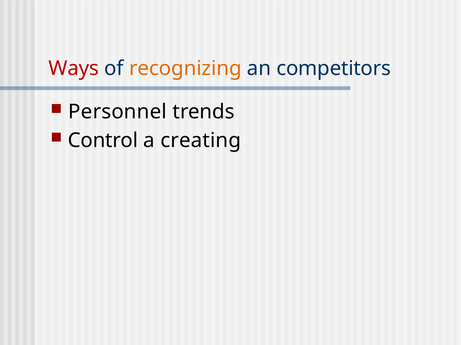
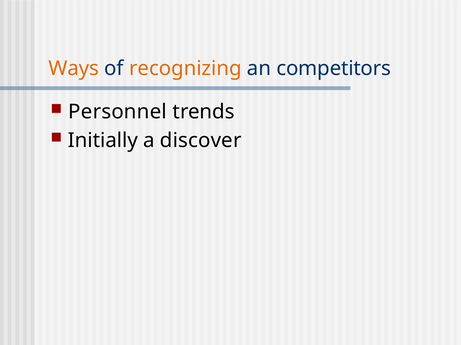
Ways colour: red -> orange
Control: Control -> Initially
creating: creating -> discover
